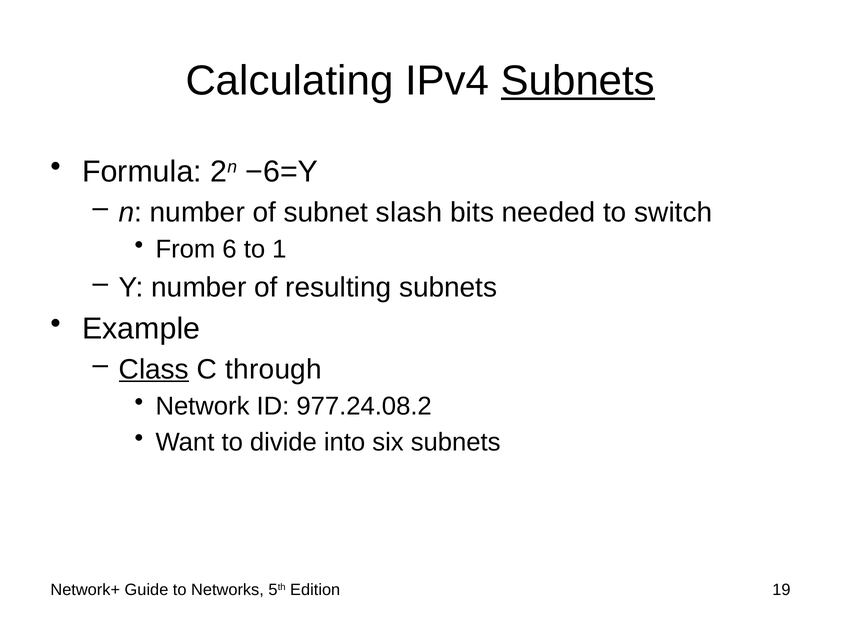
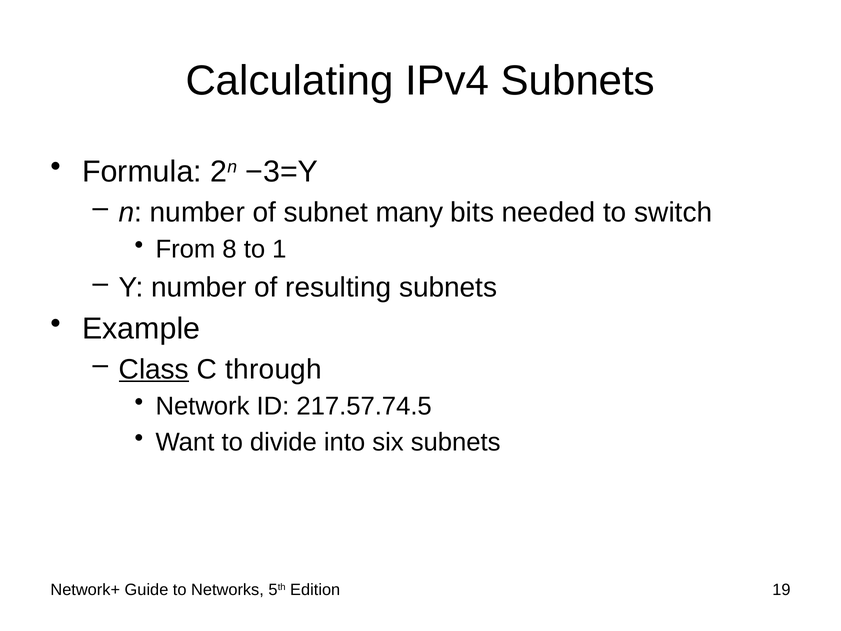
Subnets at (578, 81) underline: present -> none
−6=Y: −6=Y -> −3=Y
slash: slash -> many
6: 6 -> 8
977.24.08.2: 977.24.08.2 -> 217.57.74.5
